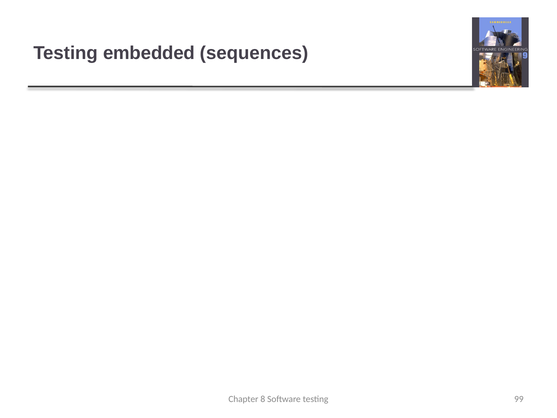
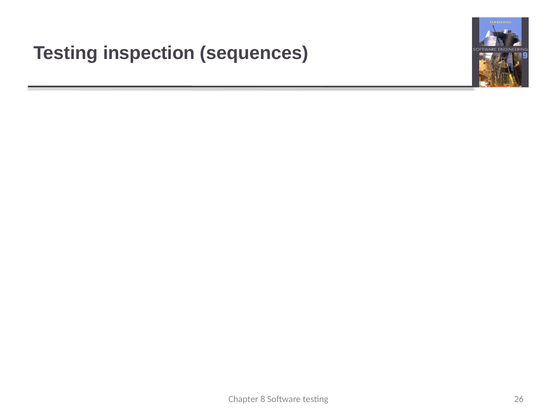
embedded: embedded -> inspection
99: 99 -> 26
